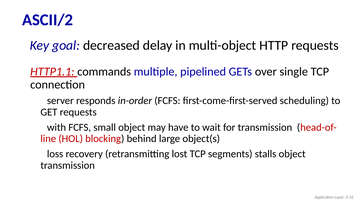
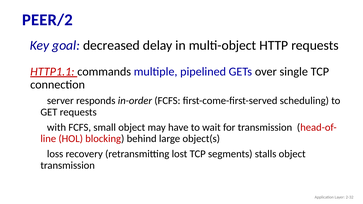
ASCII/2: ASCII/2 -> PEER/2
